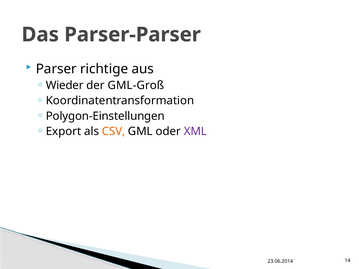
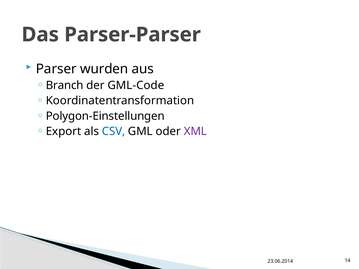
richtige: richtige -> wurden
Wieder: Wieder -> Branch
GML-Groß: GML-Groß -> GML-Code
CSV colour: orange -> blue
